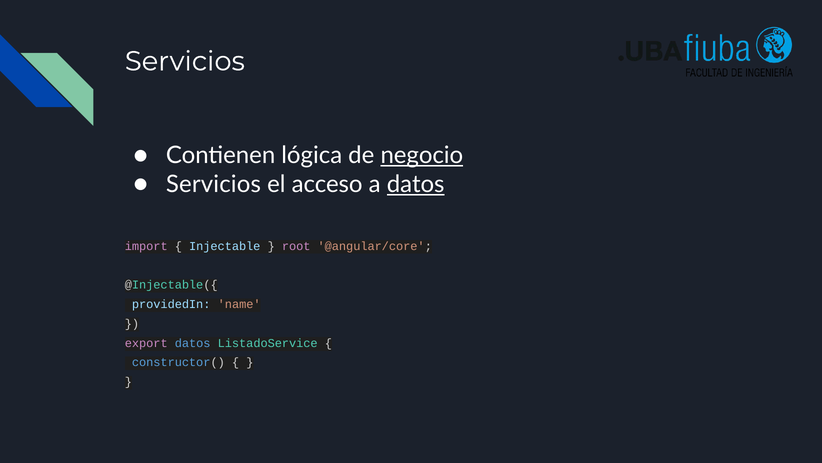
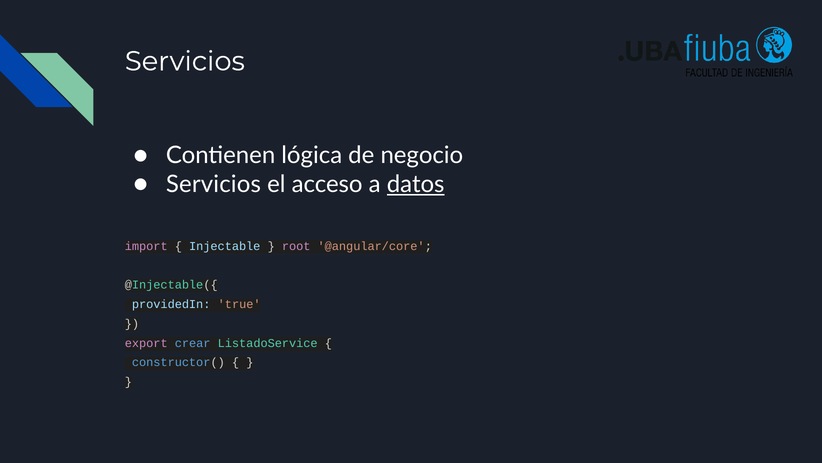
negocio underline: present -> none
name: name -> true
export datos: datos -> crear
